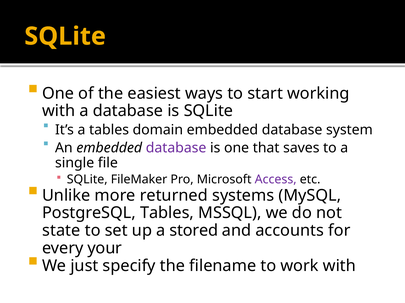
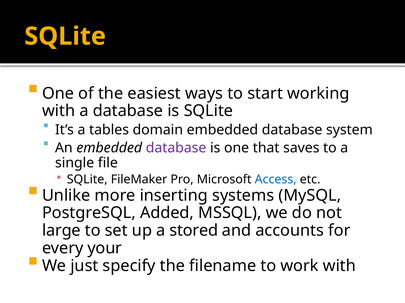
Access colour: purple -> blue
returned: returned -> inserting
PostgreSQL Tables: Tables -> Added
state: state -> large
